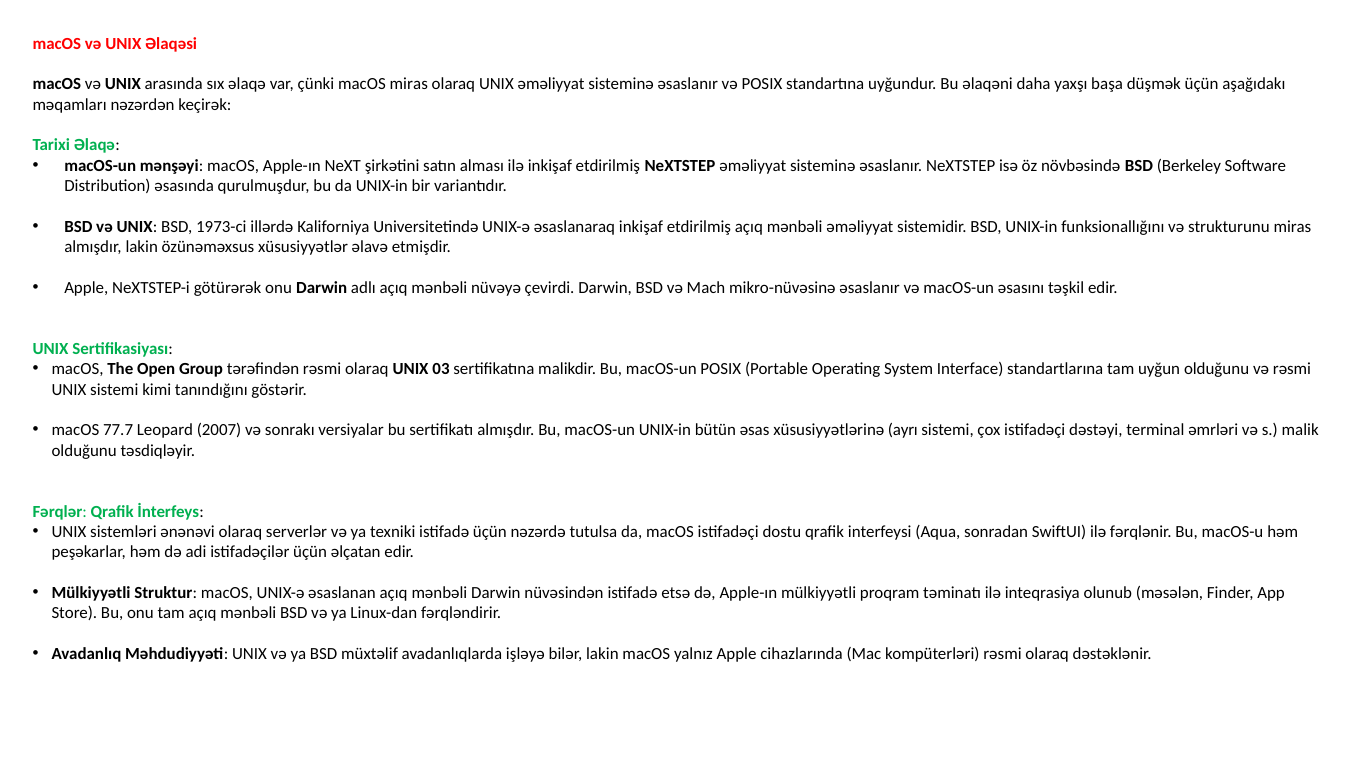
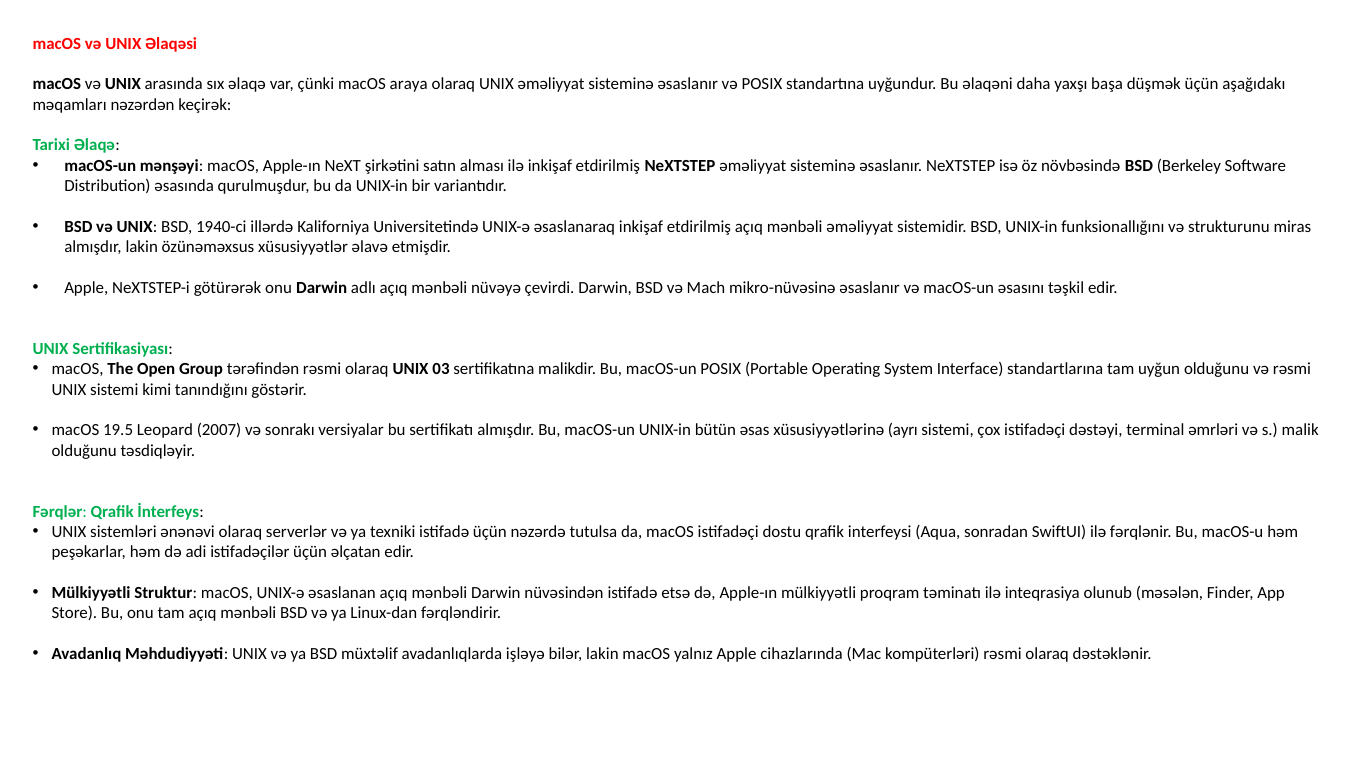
macOS miras: miras -> araya
1973-ci: 1973-ci -> 1940-ci
77.7: 77.7 -> 19.5
